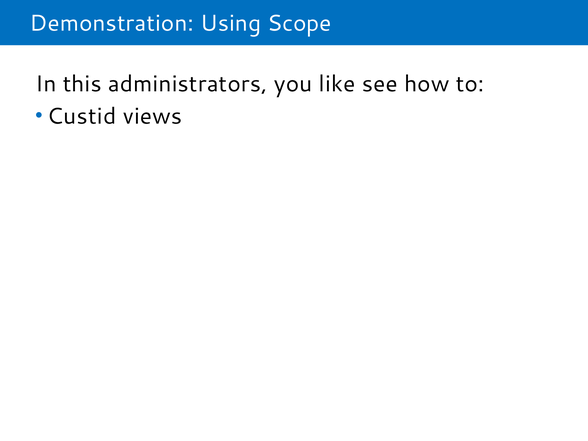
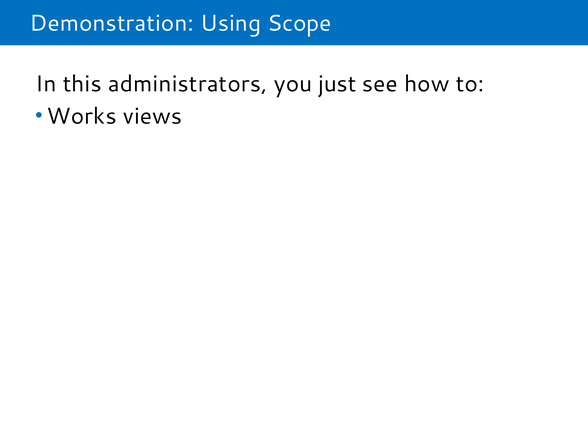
like: like -> just
Custid: Custid -> Works
